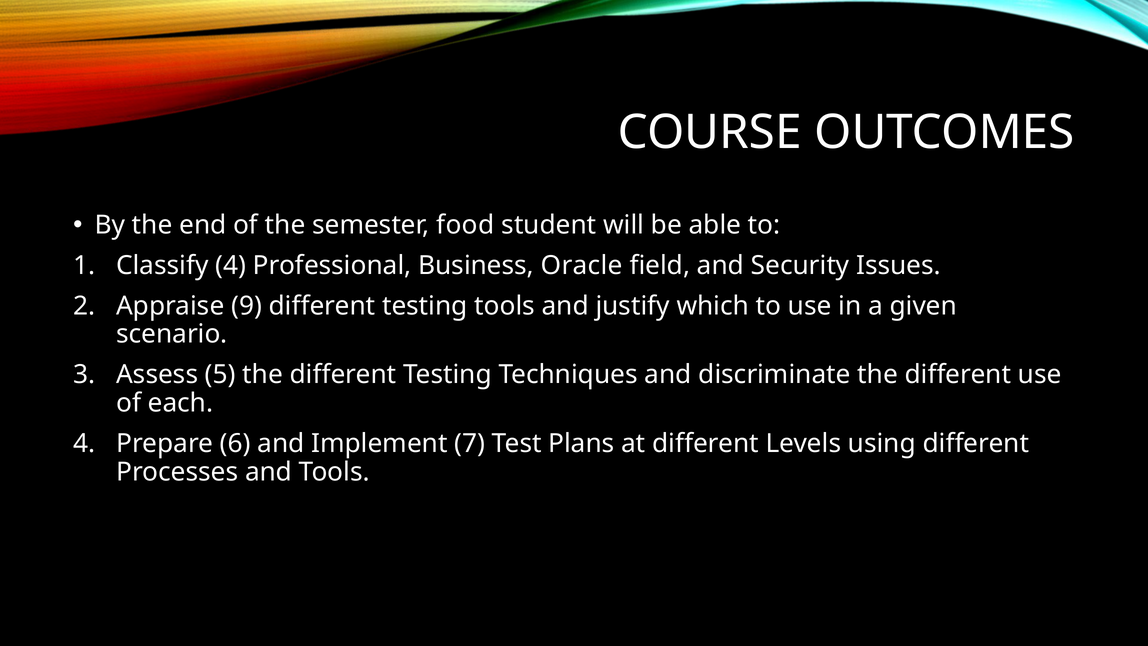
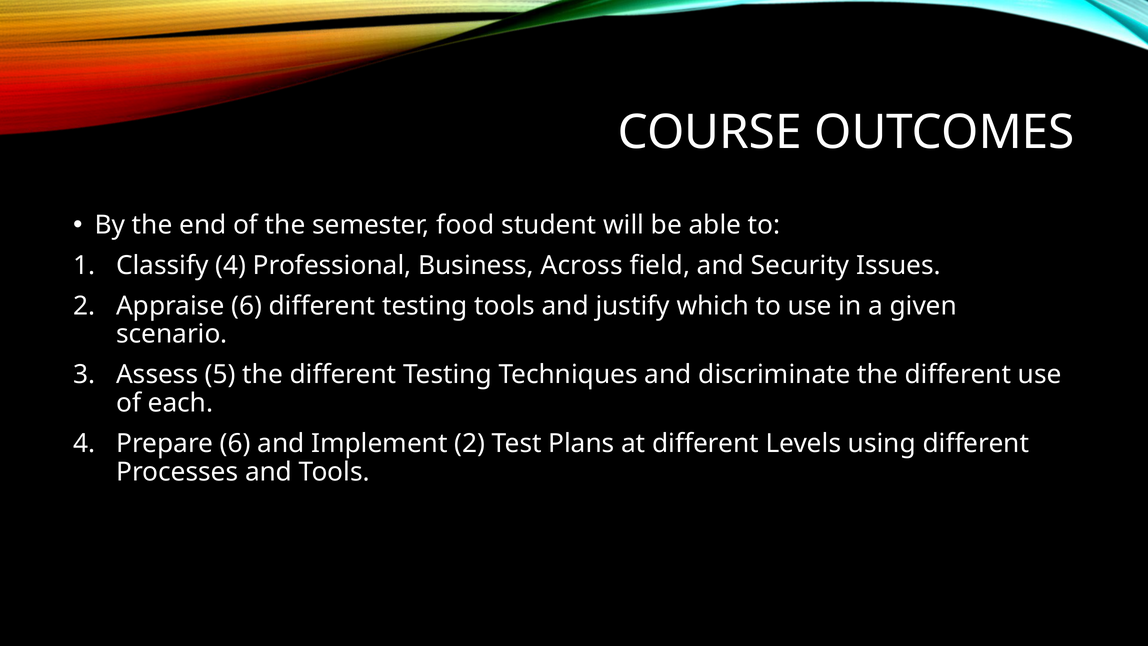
Oracle: Oracle -> Across
Appraise 9: 9 -> 6
Implement 7: 7 -> 2
